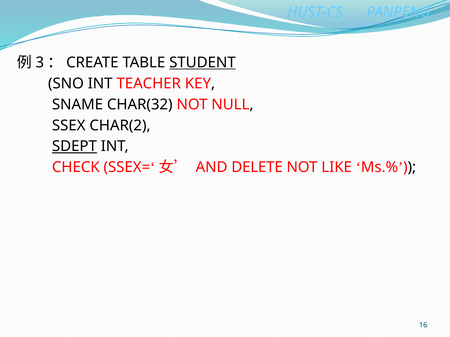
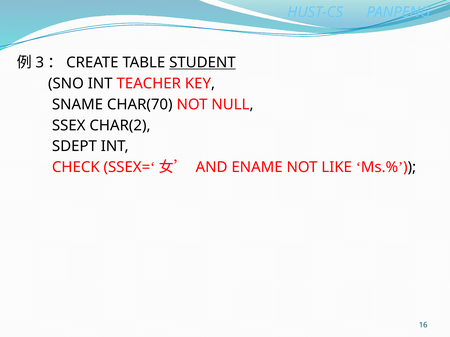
CHAR(32: CHAR(32 -> CHAR(70
SDEPT underline: present -> none
DELETE: DELETE -> ENAME
